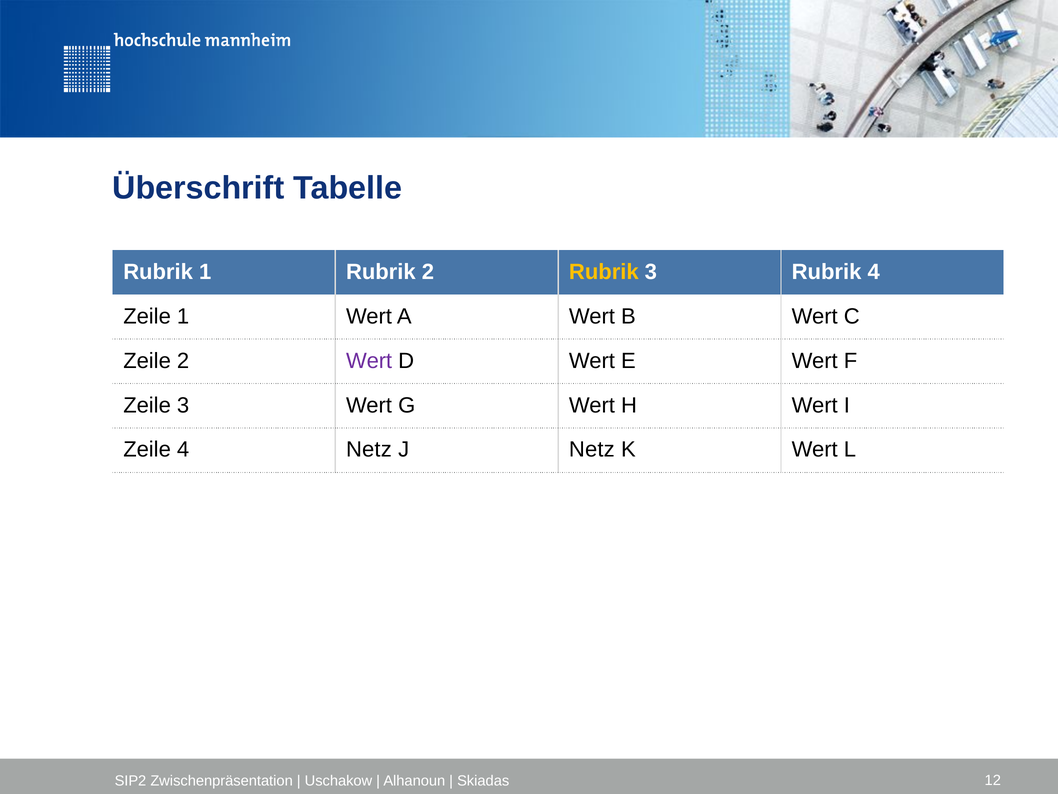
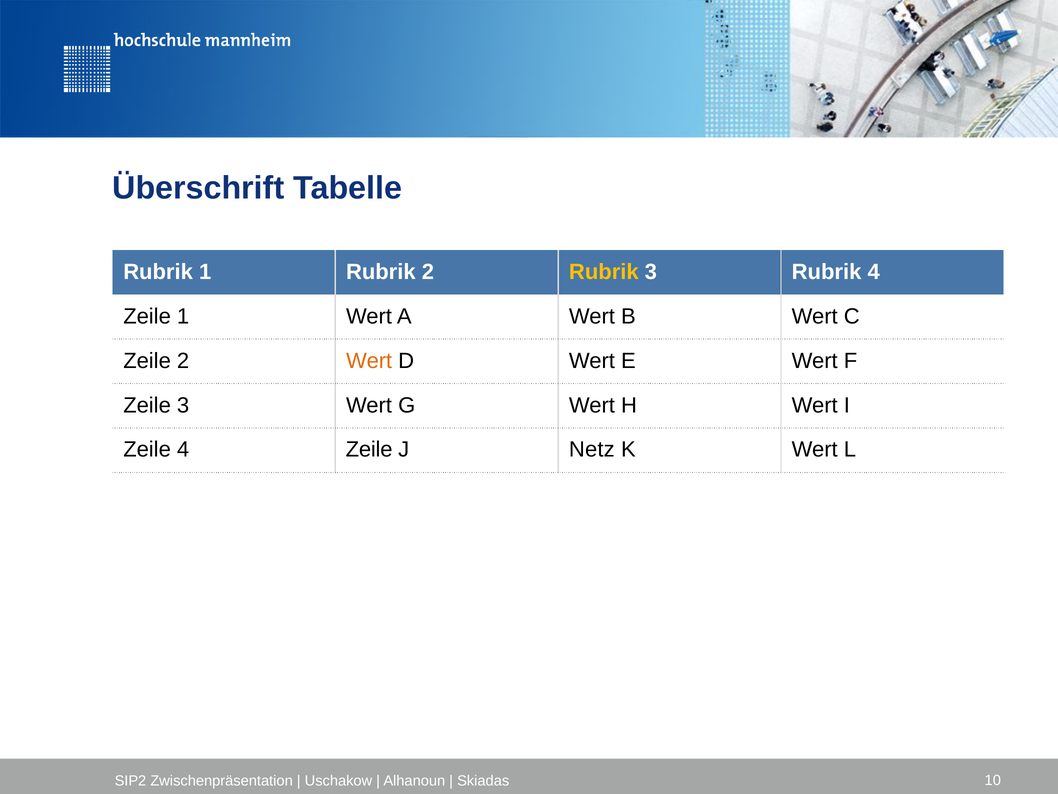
Wert at (369, 361) colour: purple -> orange
Zeile 4 Netz: Netz -> Zeile
12: 12 -> 10
